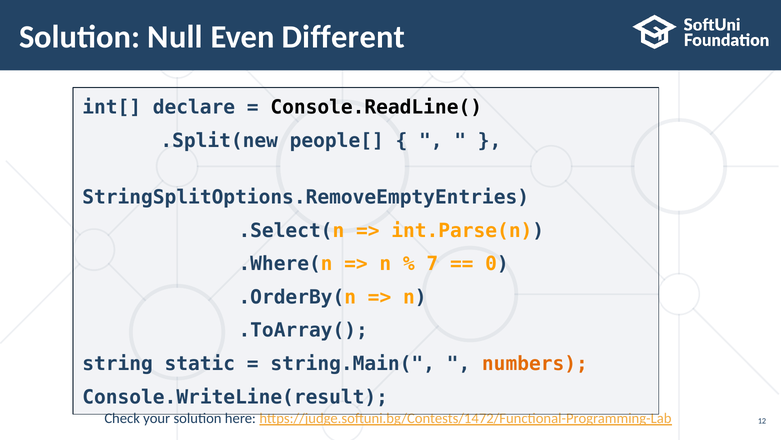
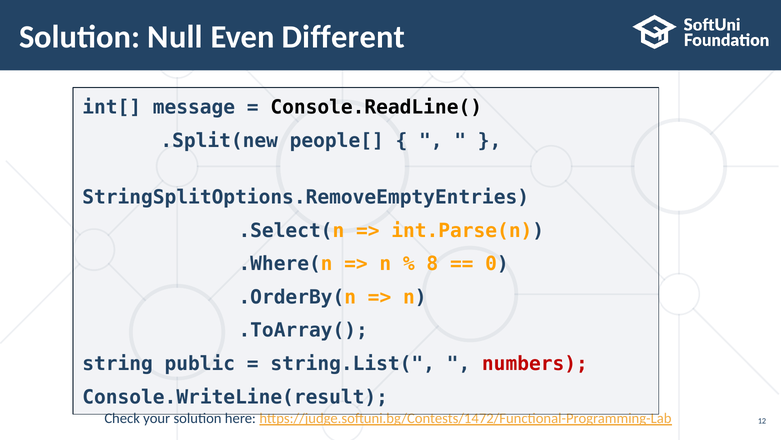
declare: declare -> message
7: 7 -> 8
static: static -> public
string.Main(: string.Main( -> string.List(
numbers colour: orange -> red
